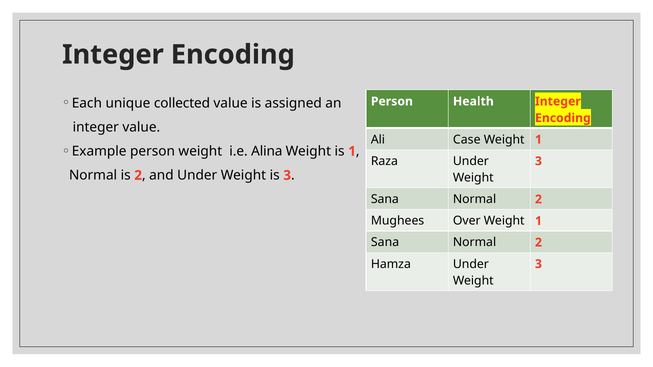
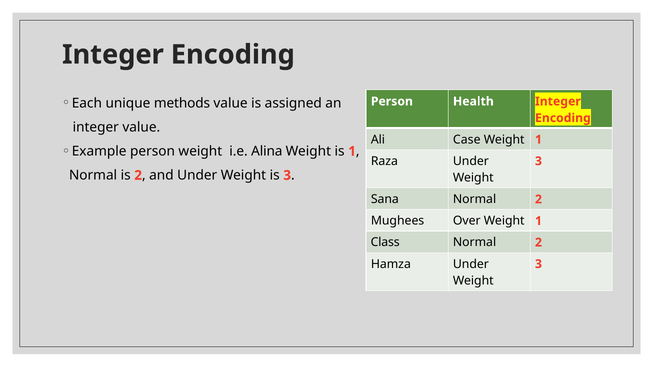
collected: collected -> methods
Sana at (385, 243): Sana -> Class
